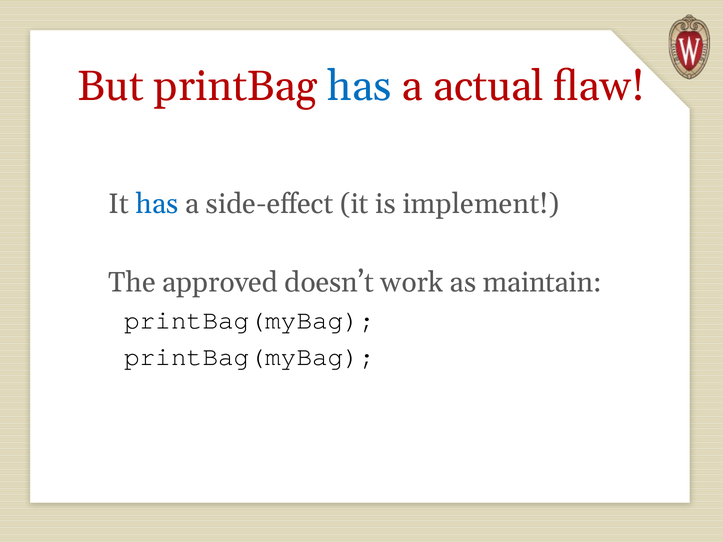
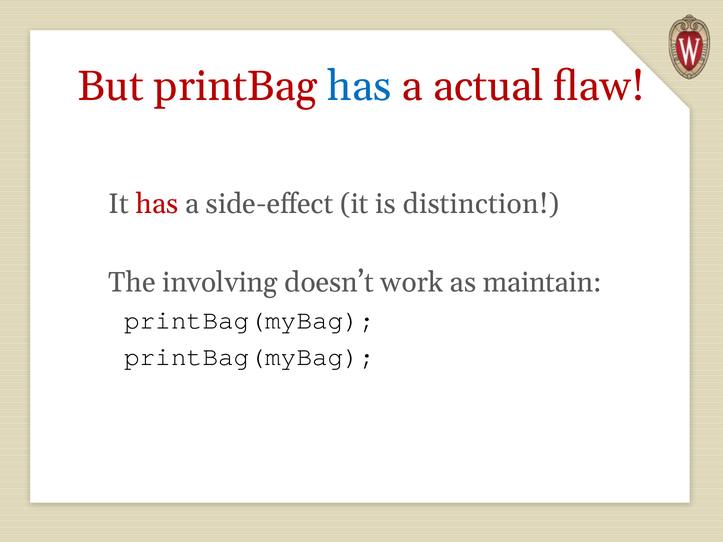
has at (157, 204) colour: blue -> red
implement: implement -> distinction
approved: approved -> involving
